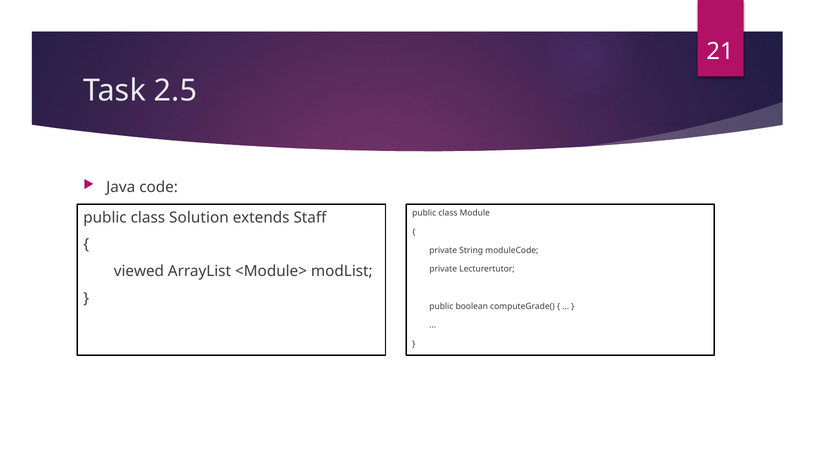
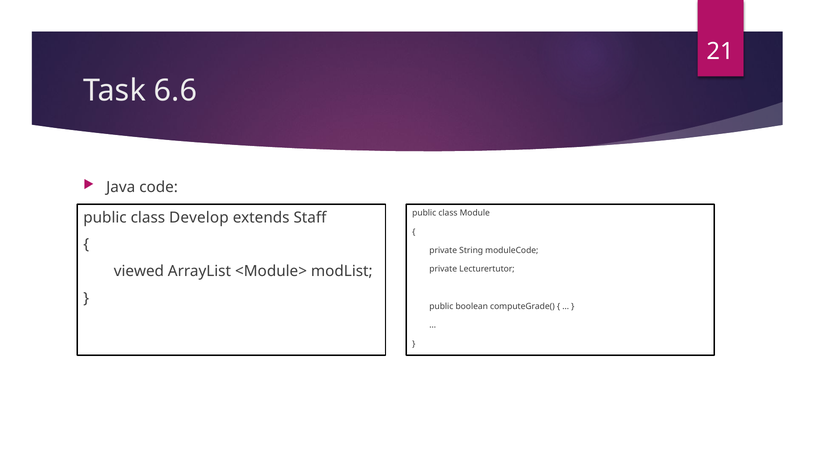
2.5: 2.5 -> 6.6
Solution: Solution -> Develop
